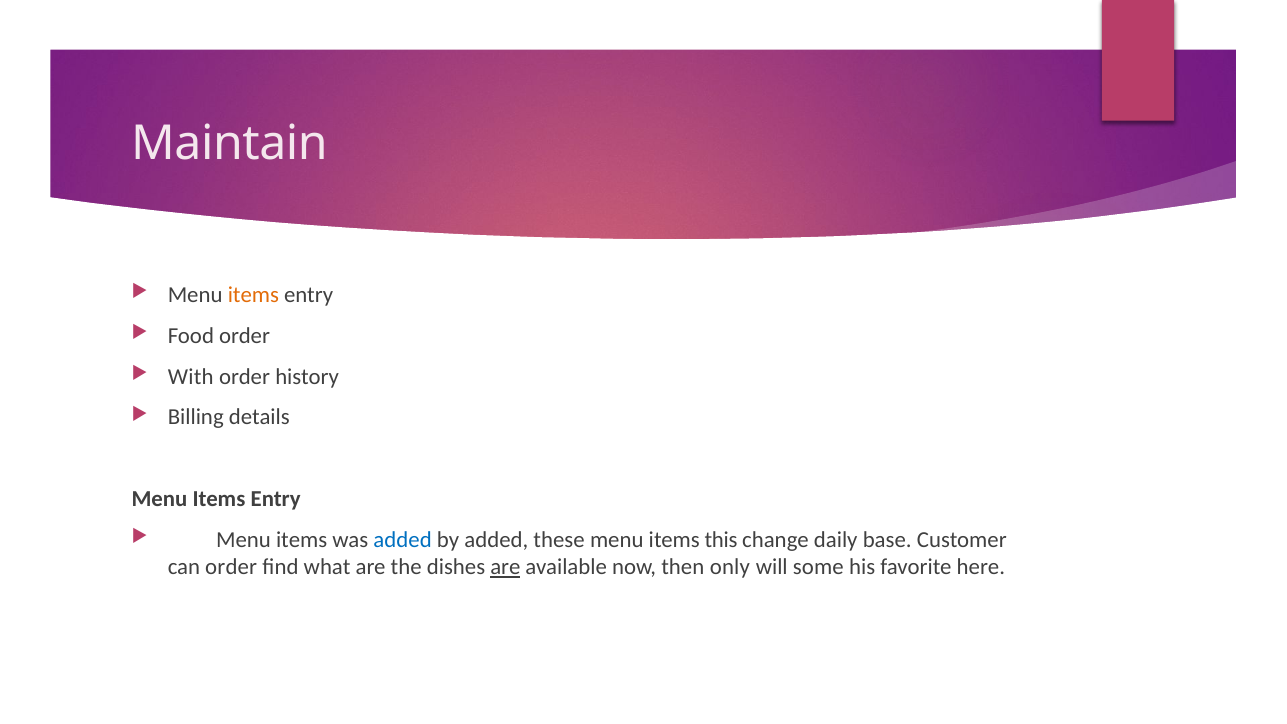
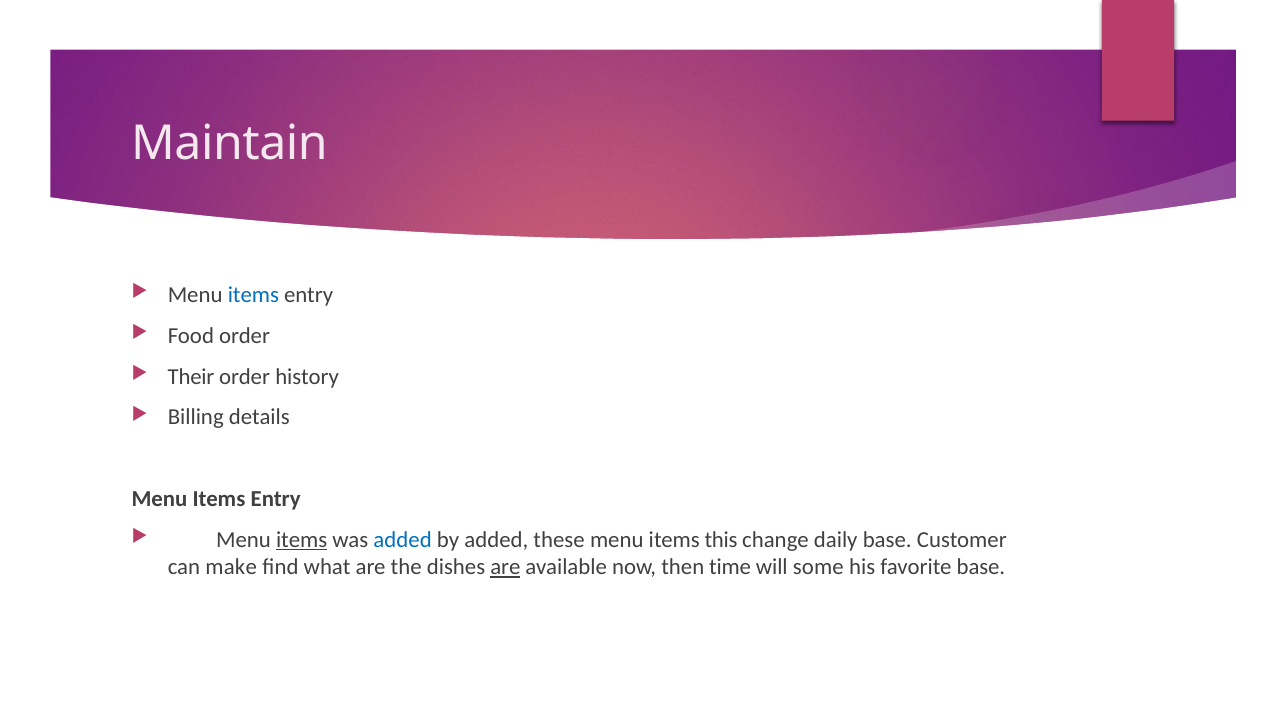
items at (253, 295) colour: orange -> blue
With: With -> Their
items at (302, 540) underline: none -> present
can order: order -> make
only: only -> time
favorite here: here -> base
